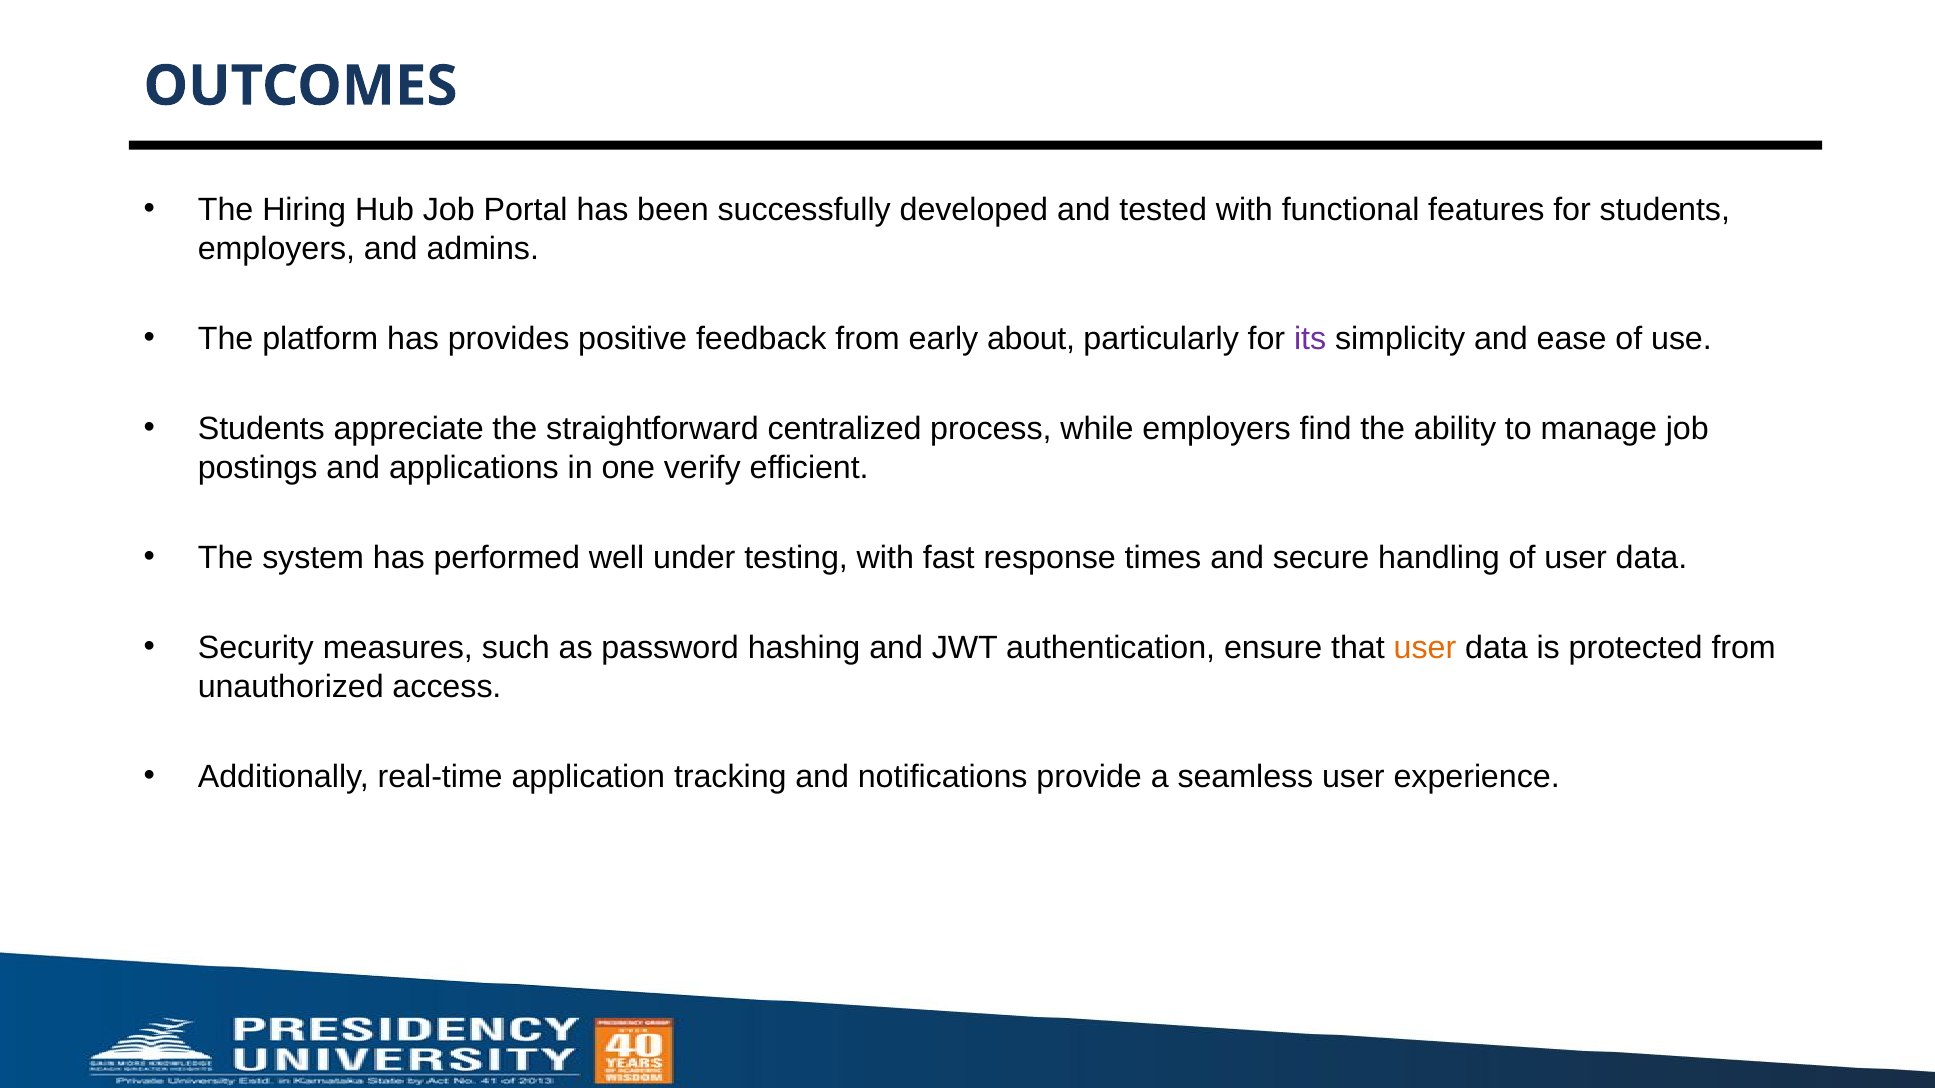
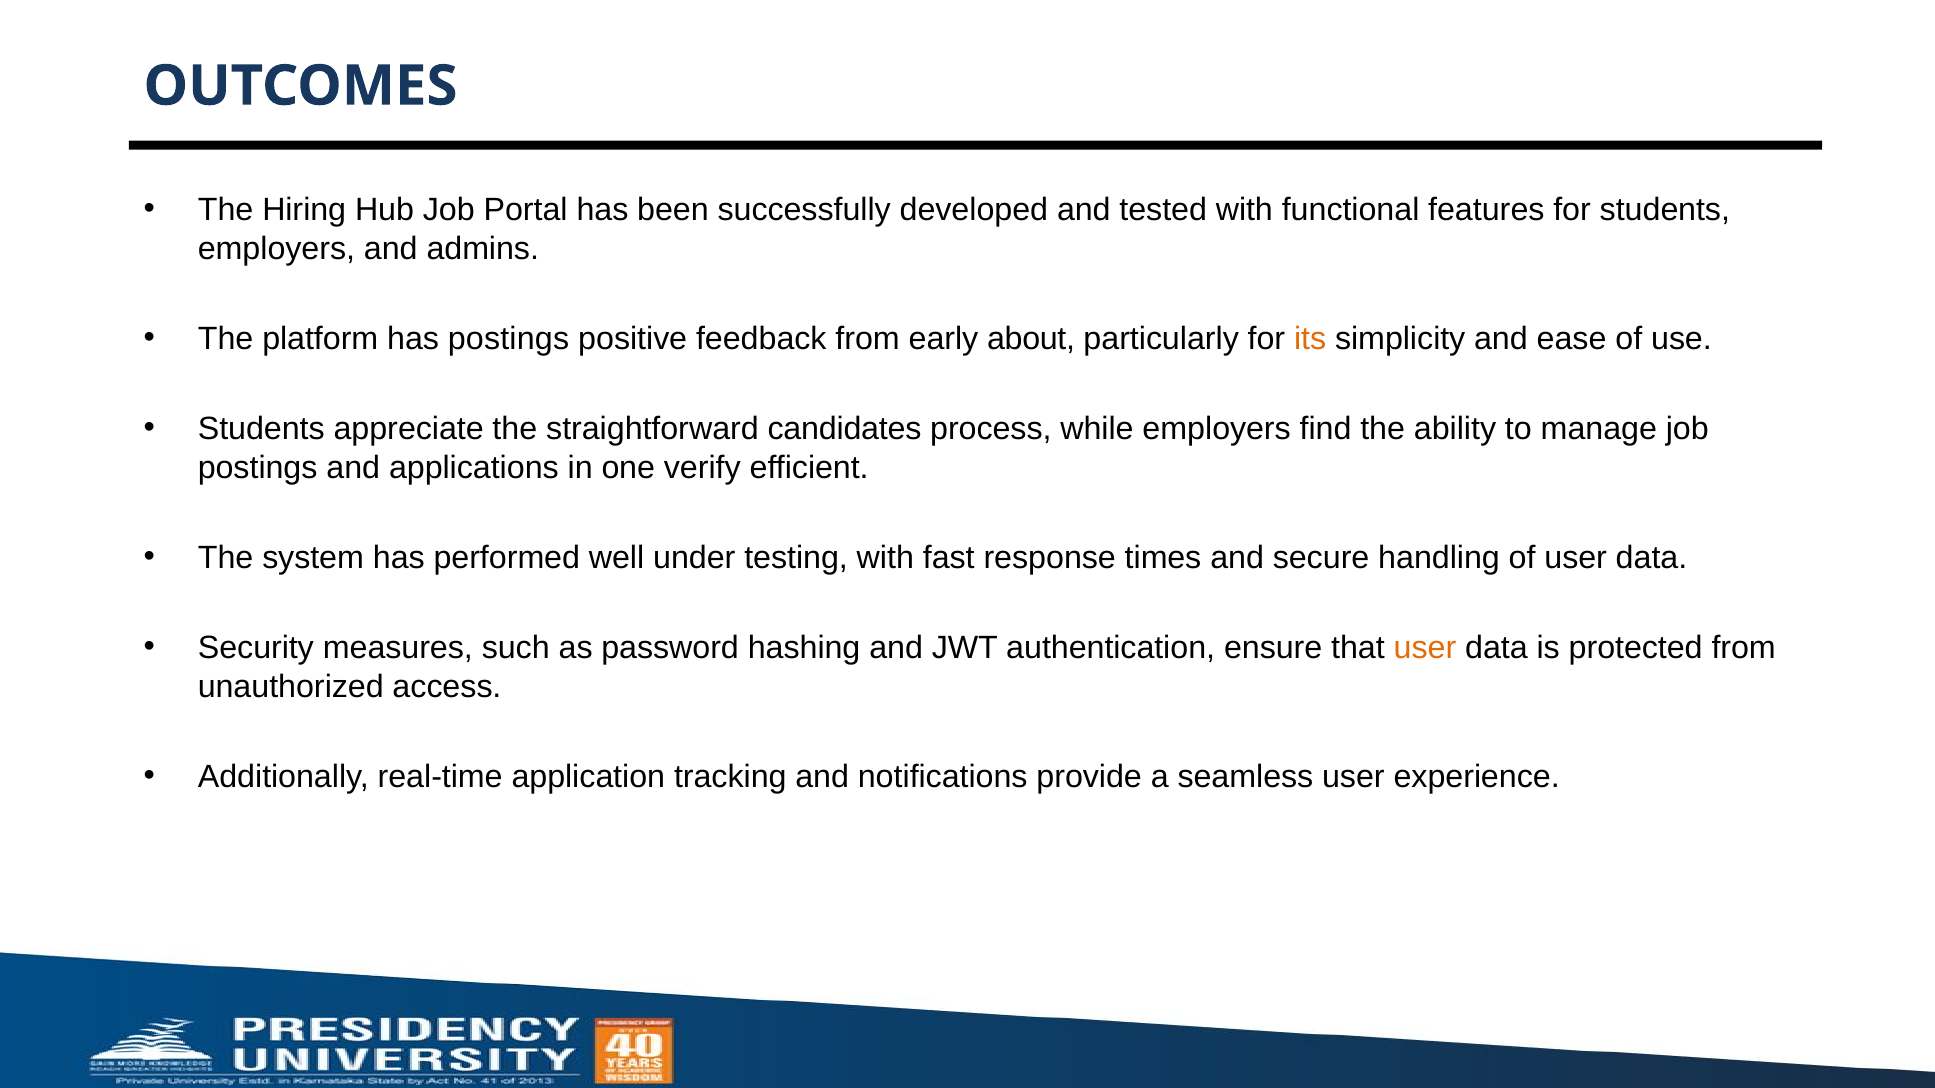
has provides: provides -> postings
its colour: purple -> orange
centralized: centralized -> candidates
